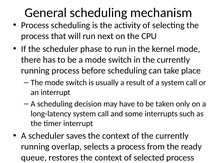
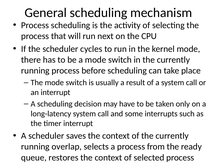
phase: phase -> cycles
